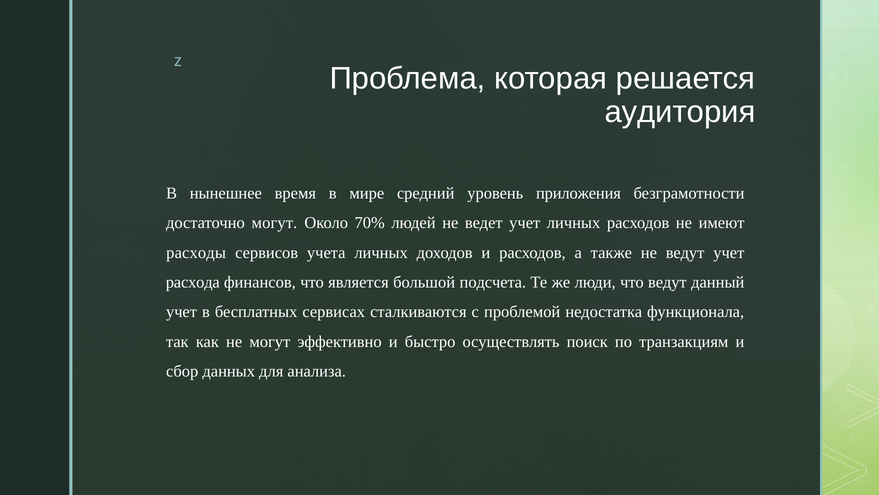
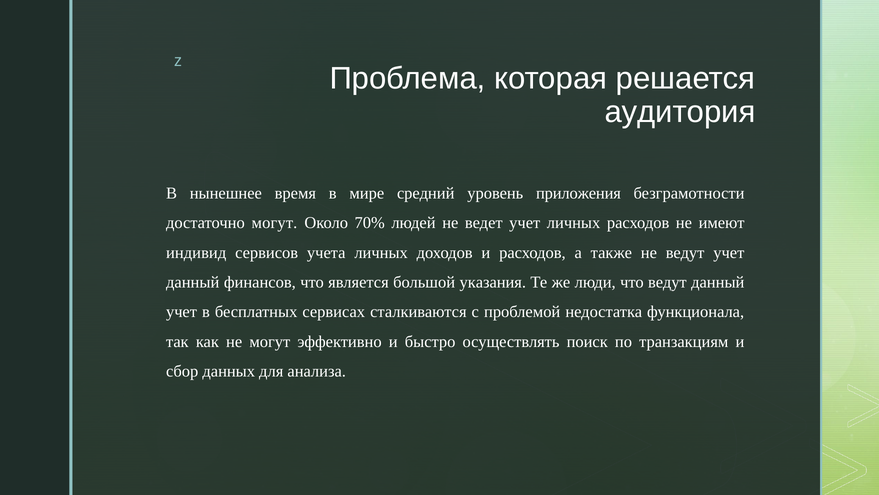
расходы: расходы -> индивид
расхода at (193, 282): расхода -> данный
подсчета: подсчета -> указания
